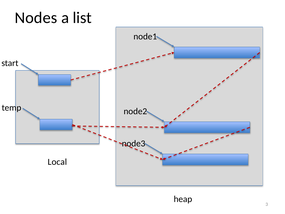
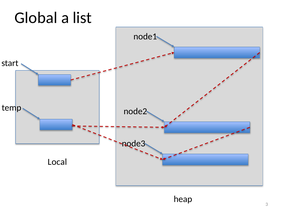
Nodes: Nodes -> Global
